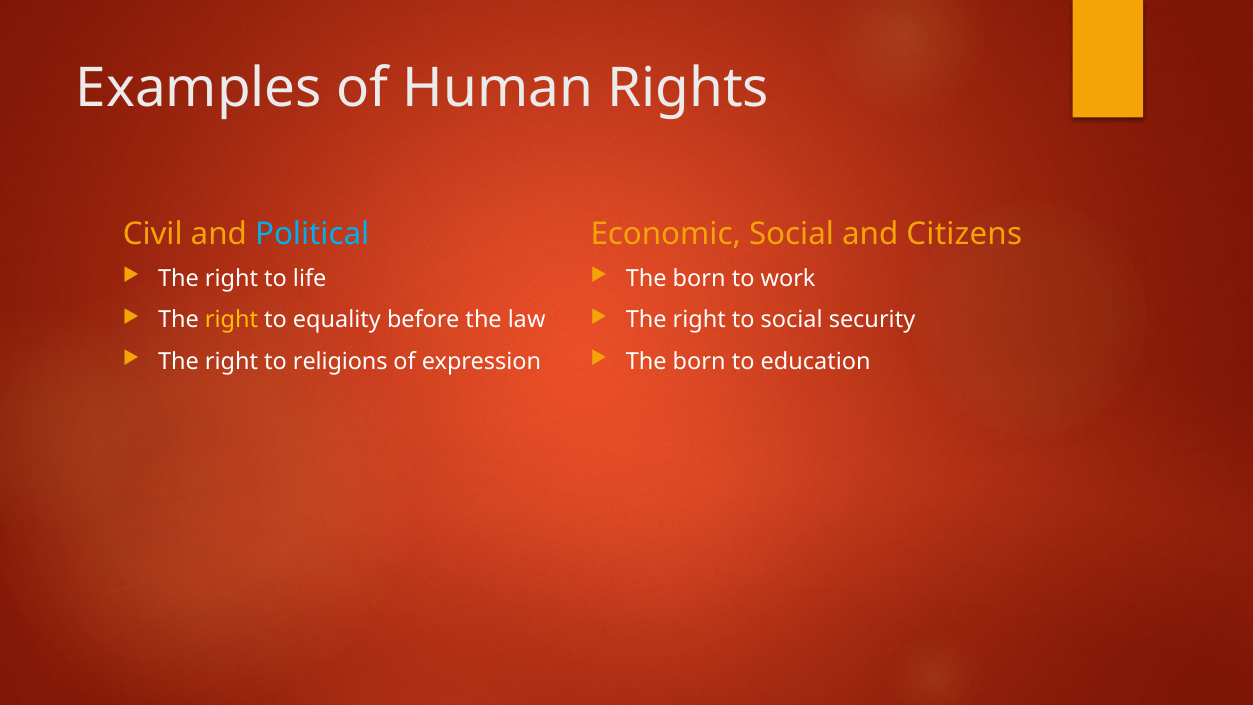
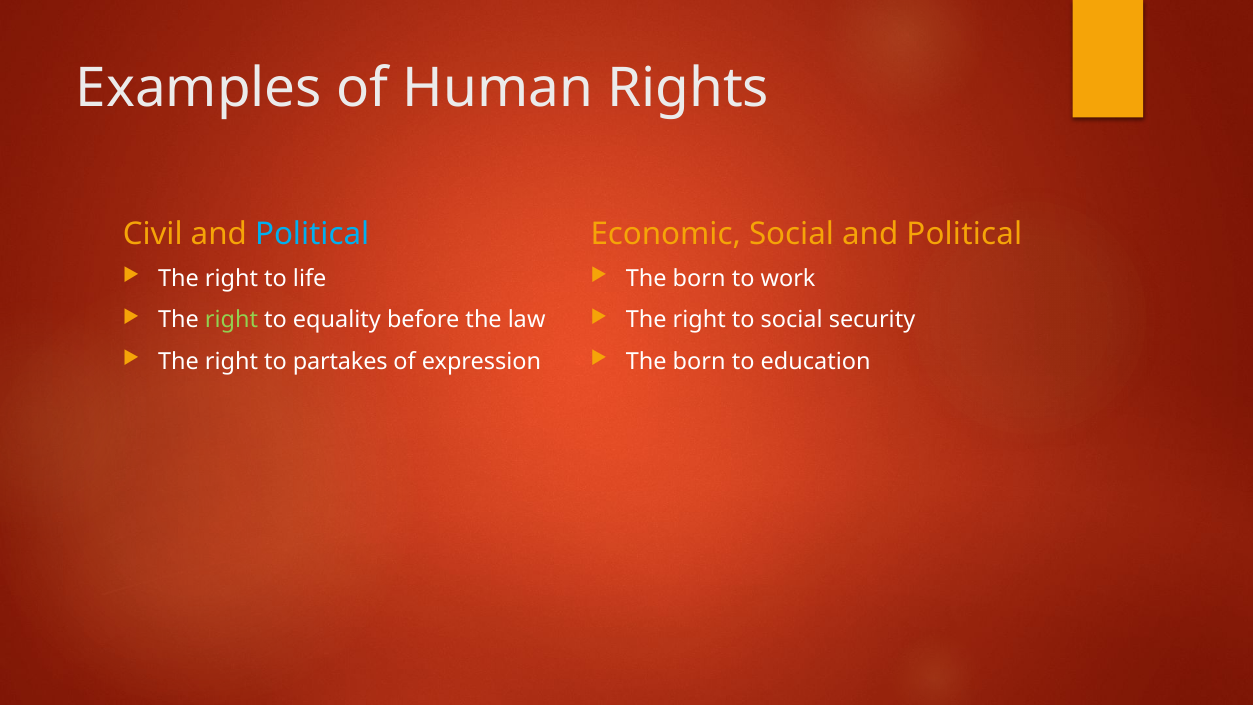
Social and Citizens: Citizens -> Political
right at (231, 320) colour: yellow -> light green
religions: religions -> partakes
